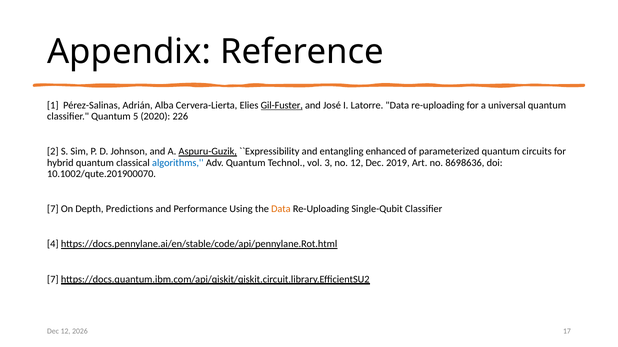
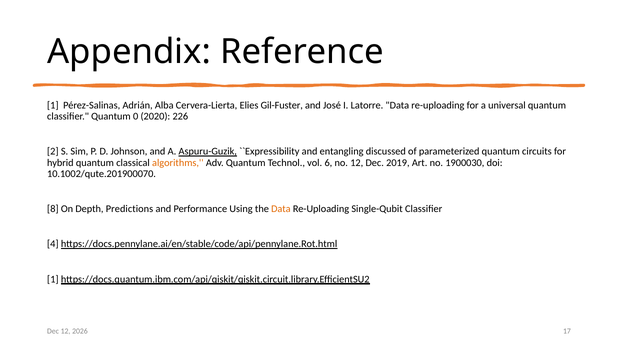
Gil-Fuster underline: present -> none
5: 5 -> 0
enhanced: enhanced -> discussed
algorithms colour: blue -> orange
3: 3 -> 6
8698636: 8698636 -> 1900030
7 at (53, 209): 7 -> 8
7 at (53, 280): 7 -> 1
